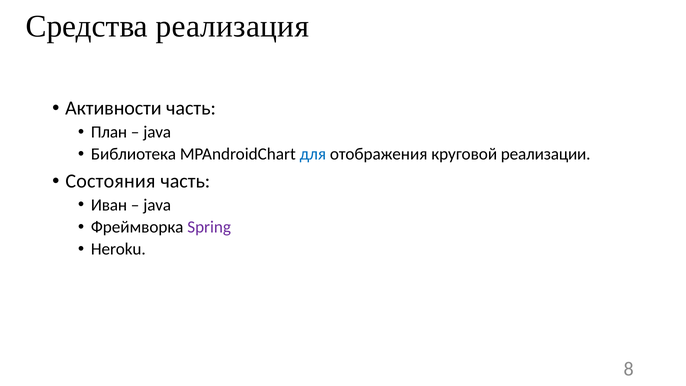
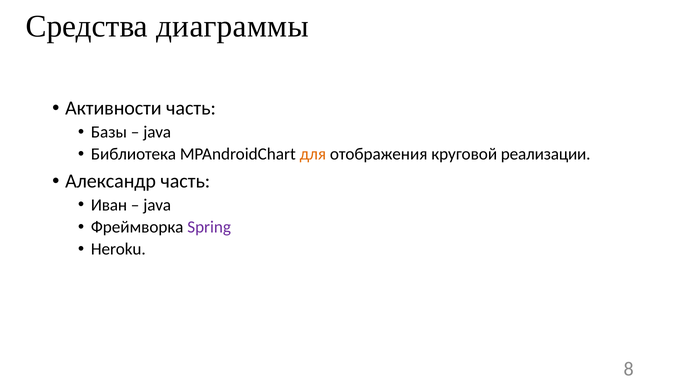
реализация: реализация -> диаграммы
План: План -> Базы
для colour: blue -> orange
Состояния: Состояния -> Александр
